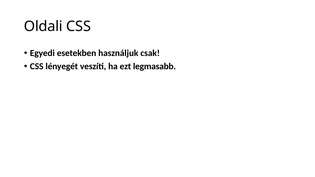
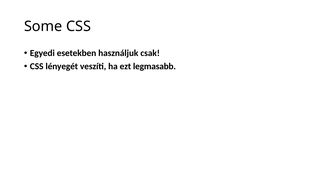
Oldali: Oldali -> Some
